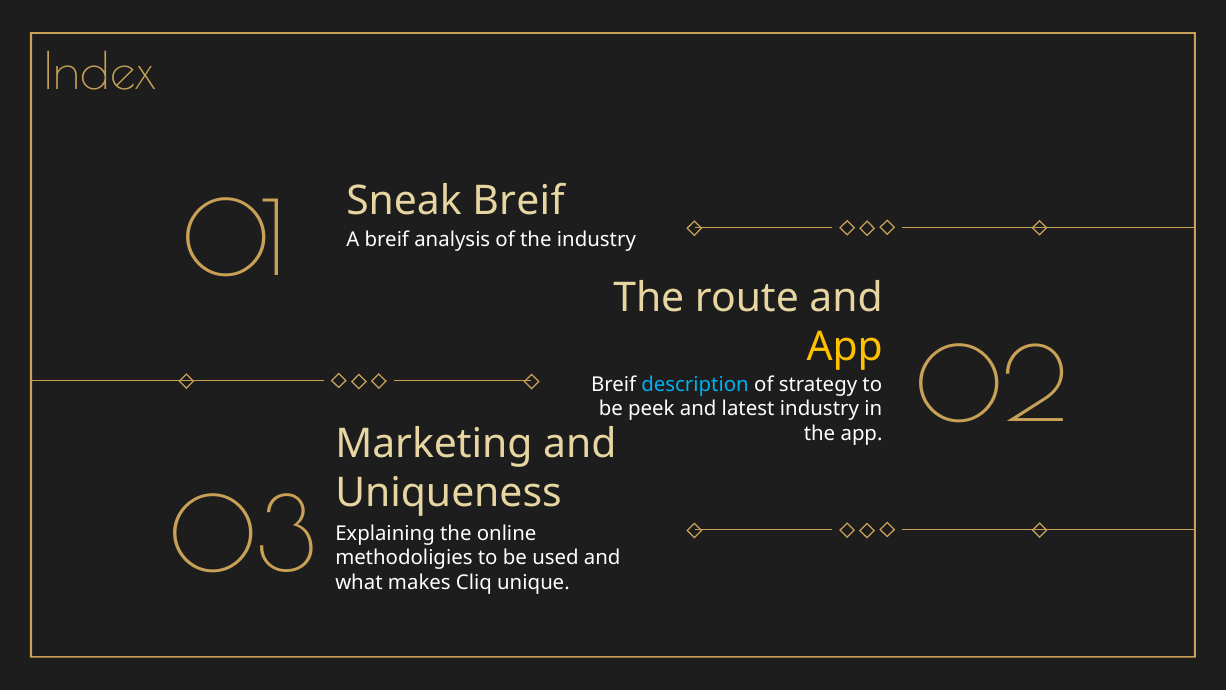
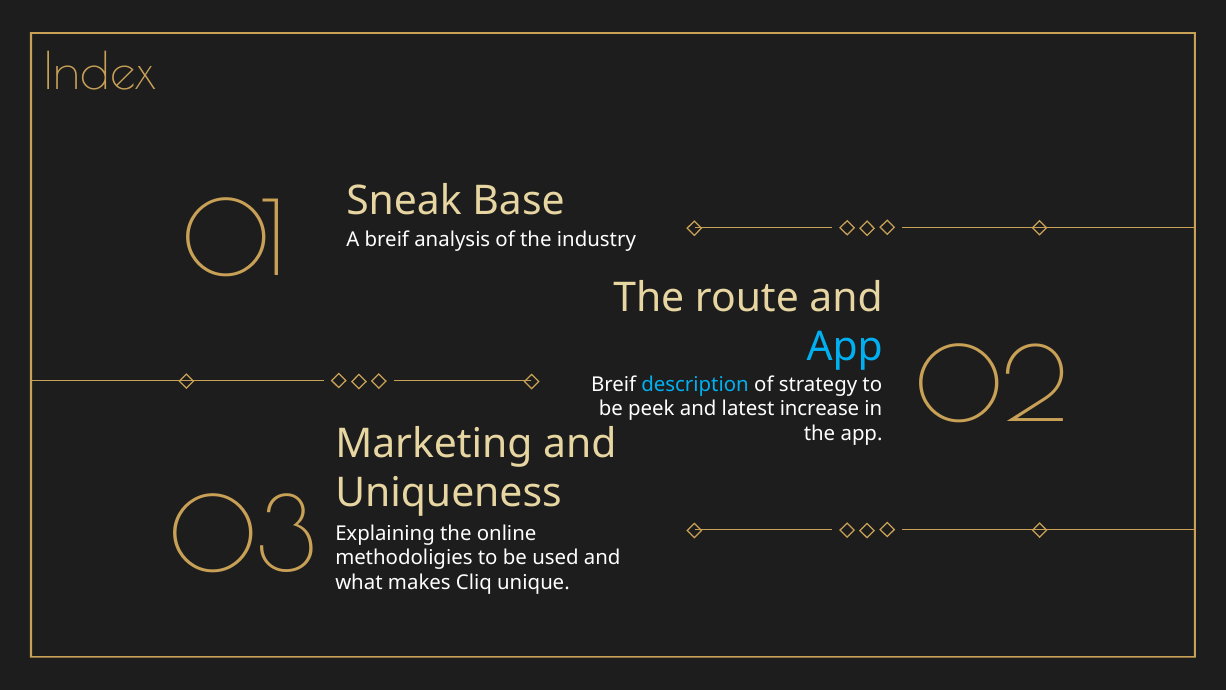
Sneak Breif: Breif -> Base
App at (845, 346) colour: yellow -> light blue
latest industry: industry -> increase
